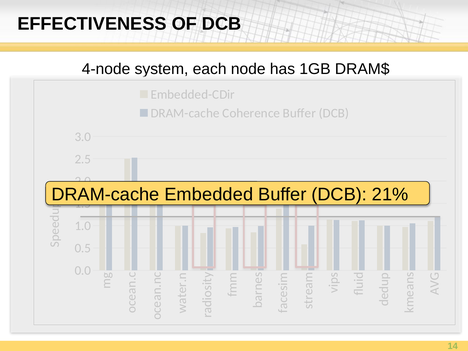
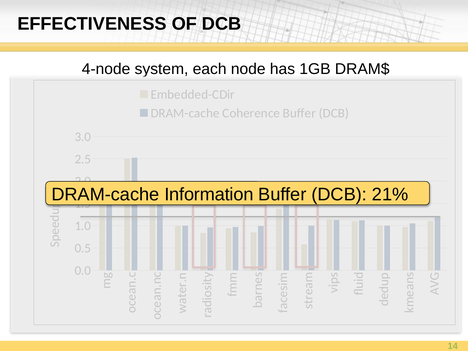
Embedded: Embedded -> Information
